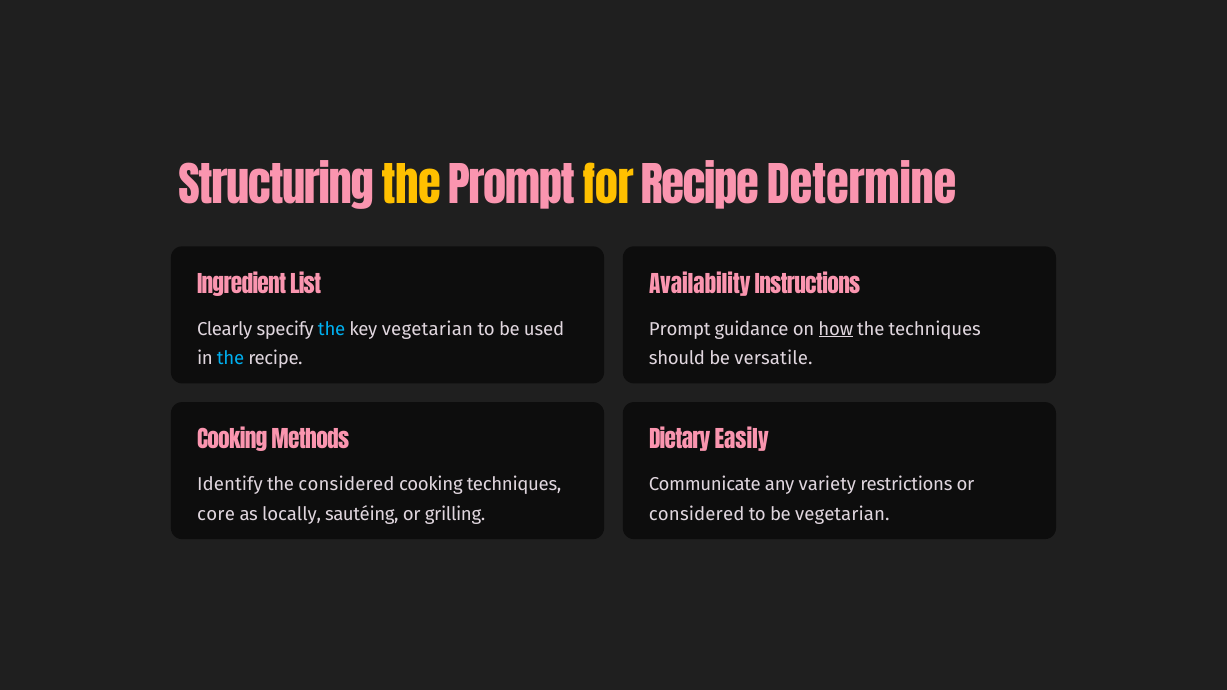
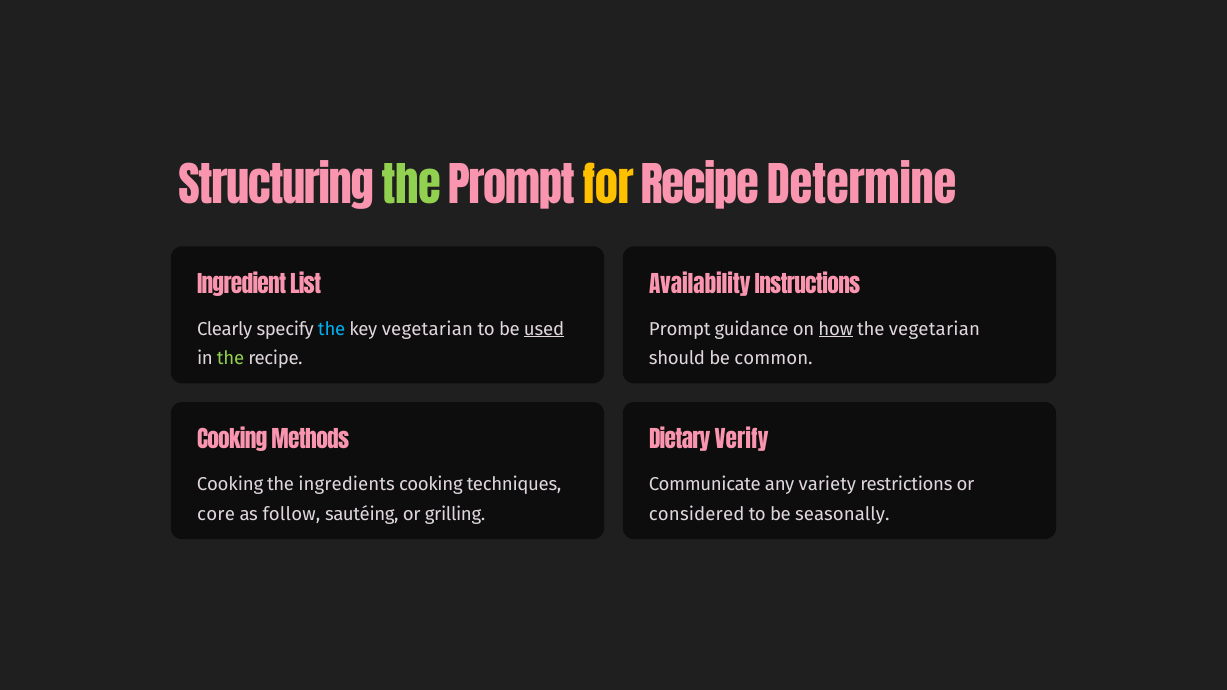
the at (411, 188) colour: yellow -> light green
used underline: none -> present
the techniques: techniques -> vegetarian
the at (231, 359) colour: light blue -> light green
versatile: versatile -> common
Easily: Easily -> Verify
Identify at (230, 485): Identify -> Cooking
the considered: considered -> ingredients
locally: locally -> follow
be vegetarian: vegetarian -> seasonally
